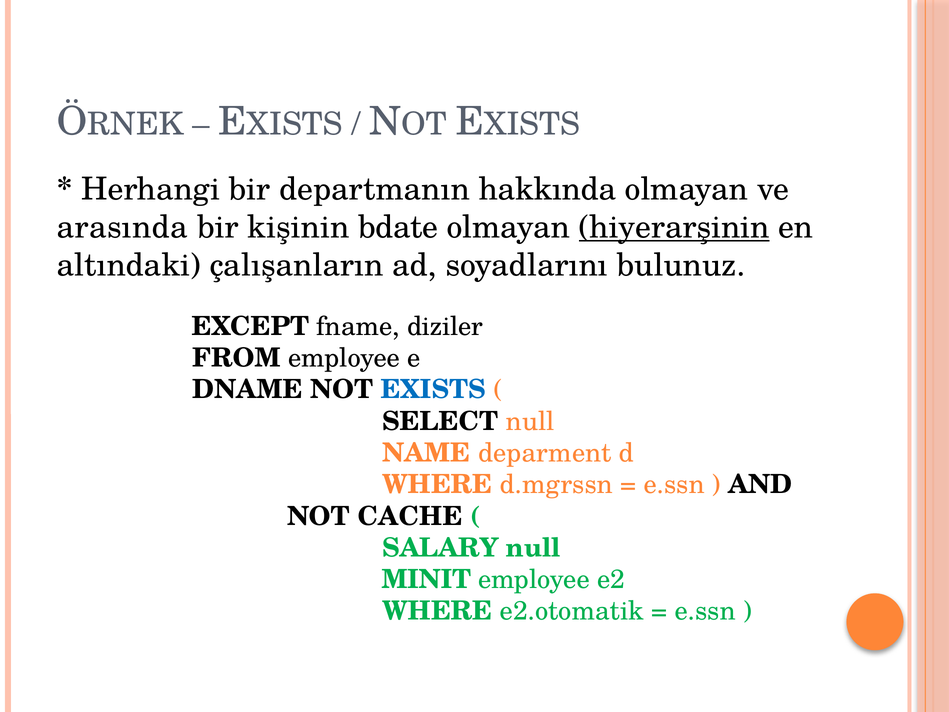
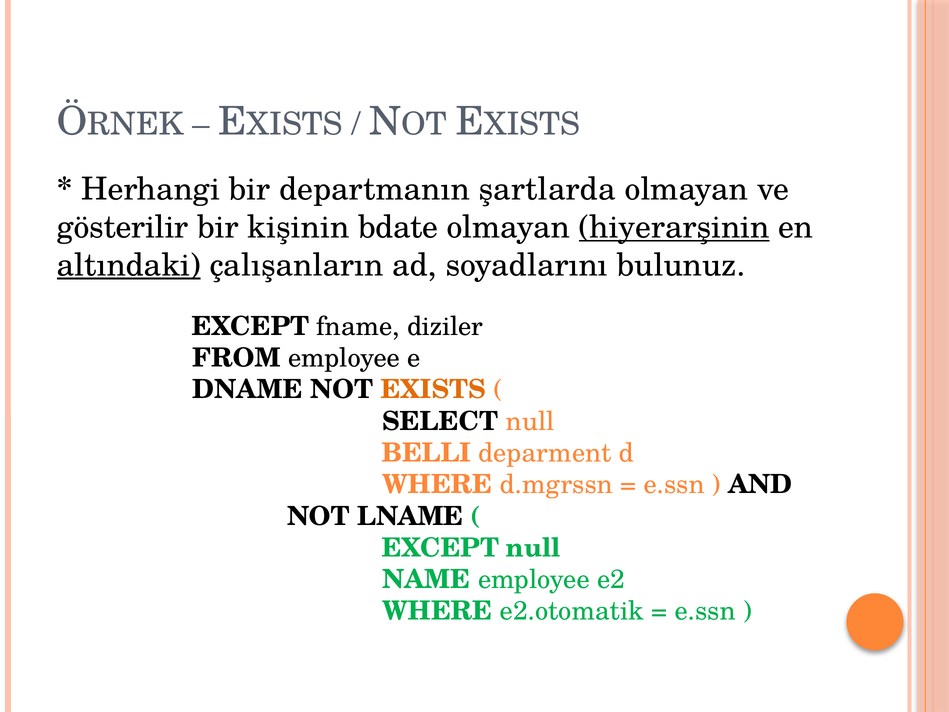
hakkında: hakkında -> şartlarda
arasında: arasında -> gösterilir
altındaki underline: none -> present
EXISTS colour: blue -> orange
NAME: NAME -> BELLI
CACHE: CACHE -> LNAME
SALARY at (440, 548): SALARY -> EXCEPT
MINIT: MINIT -> NAME
